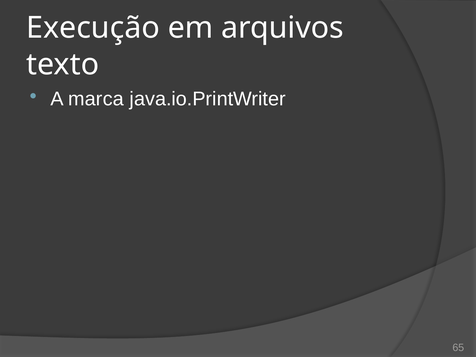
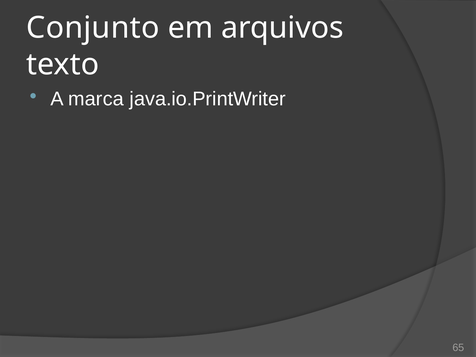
Execução: Execução -> Conjunto
